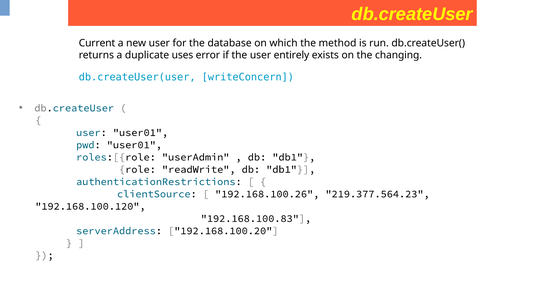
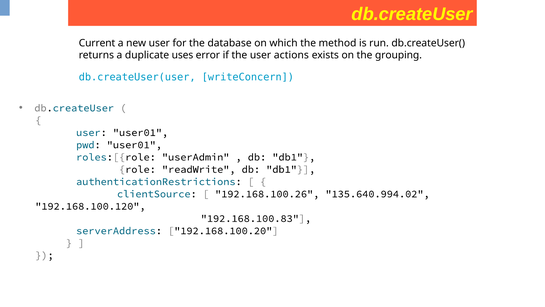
entirely: entirely -> actions
changing: changing -> grouping
219.377.564.23: 219.377.564.23 -> 135.640.994.02
